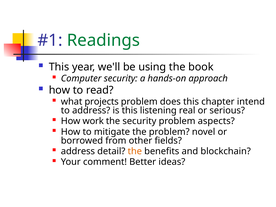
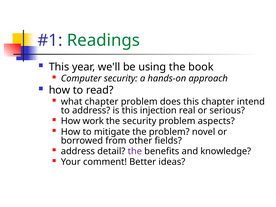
what projects: projects -> chapter
listening: listening -> injection
the at (135, 151) colour: orange -> purple
blockchain: blockchain -> knowledge
